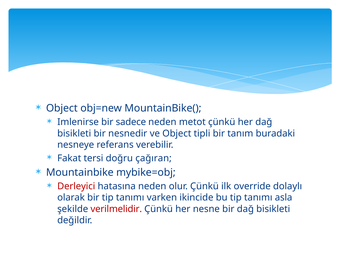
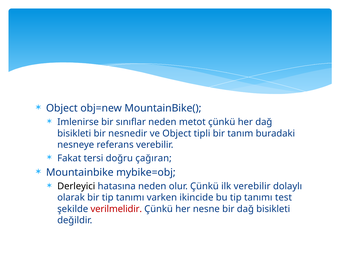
sadece: sadece -> sınıflar
Derleyici colour: red -> black
ilk override: override -> verebilir
asla: asla -> test
